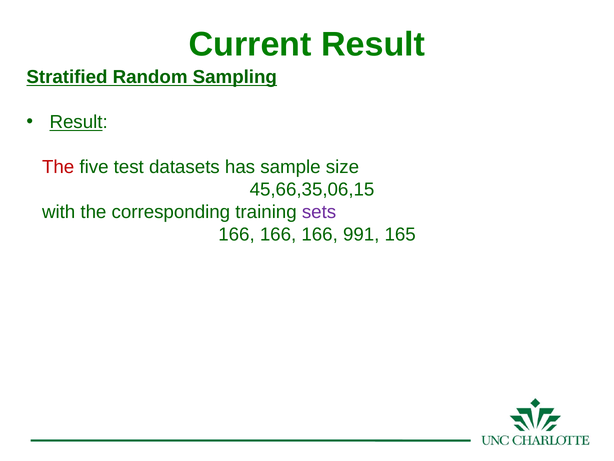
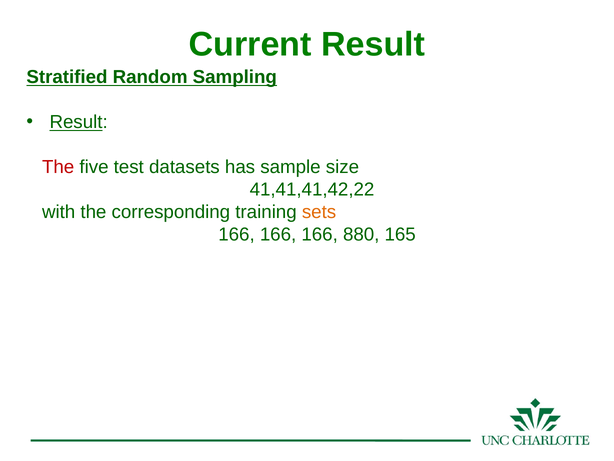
45,66,35,06,15: 45,66,35,06,15 -> 41,41,41,42,22
sets colour: purple -> orange
991: 991 -> 880
